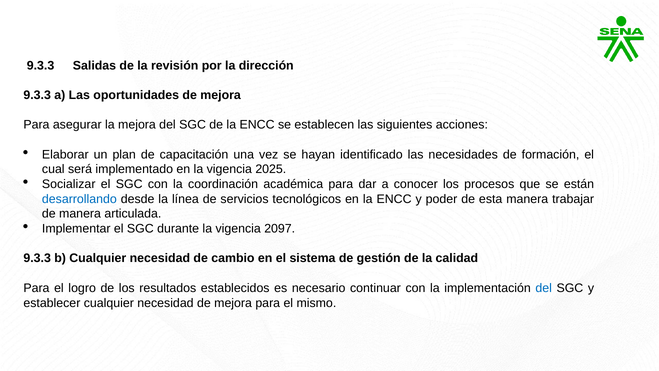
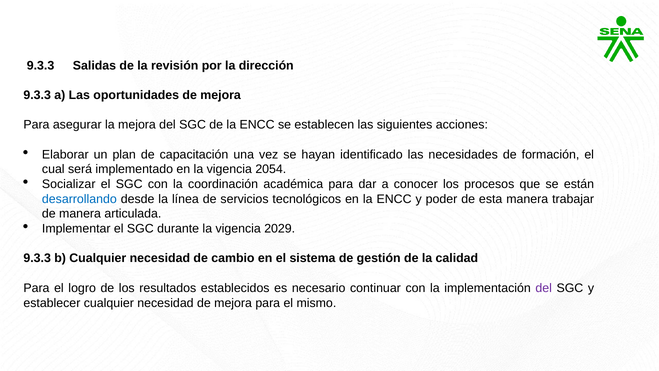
2025: 2025 -> 2054
2097: 2097 -> 2029
del at (544, 288) colour: blue -> purple
